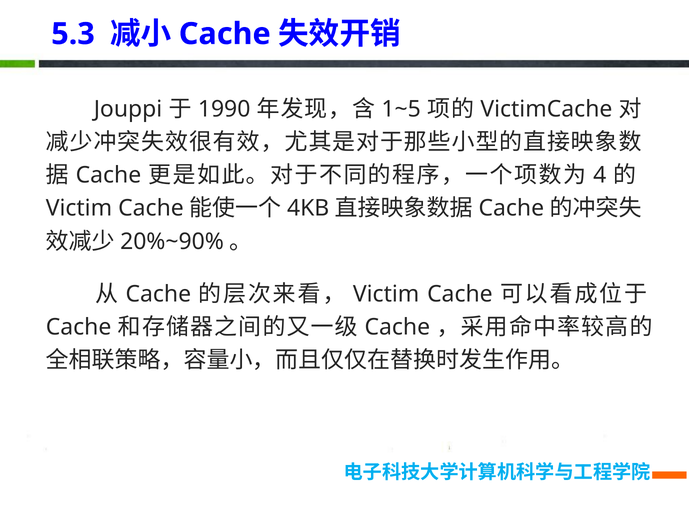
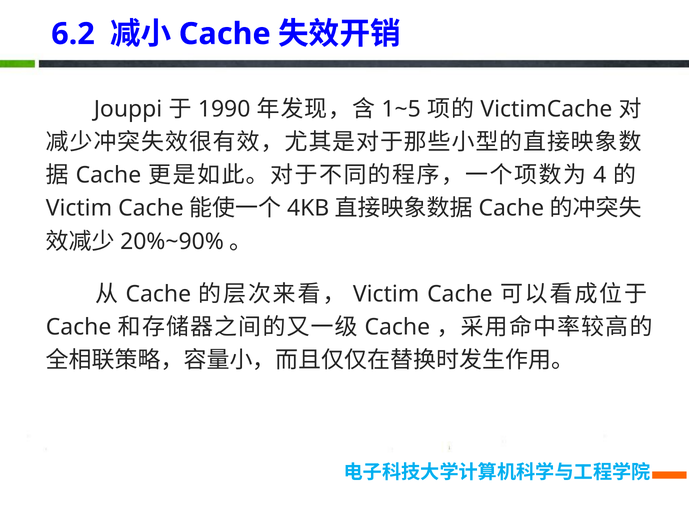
5.3: 5.3 -> 6.2
